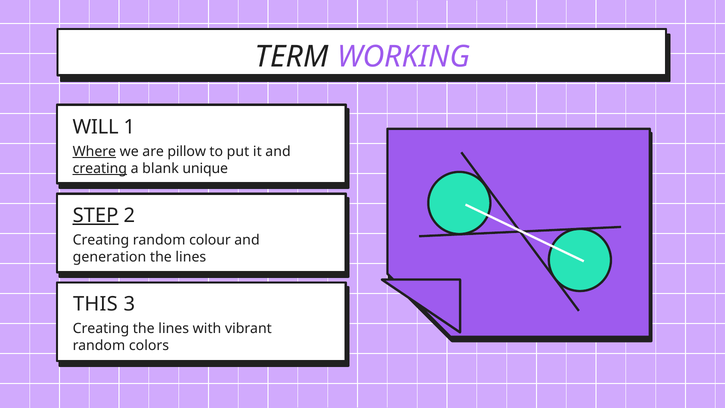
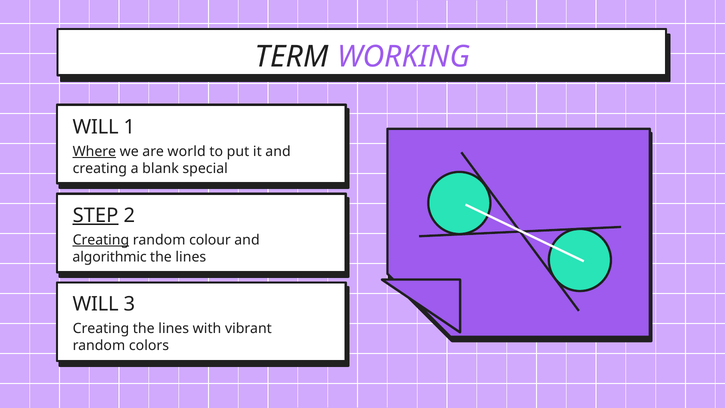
pillow: pillow -> world
creating at (100, 168) underline: present -> none
unique: unique -> special
Creating at (101, 240) underline: none -> present
generation: generation -> algorithmic
THIS at (95, 304): THIS -> WILL
